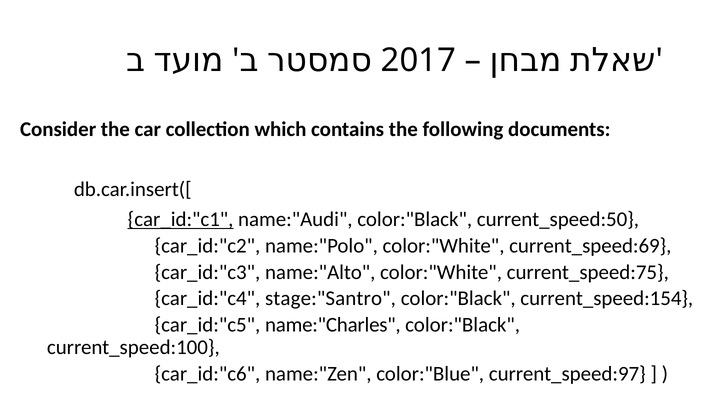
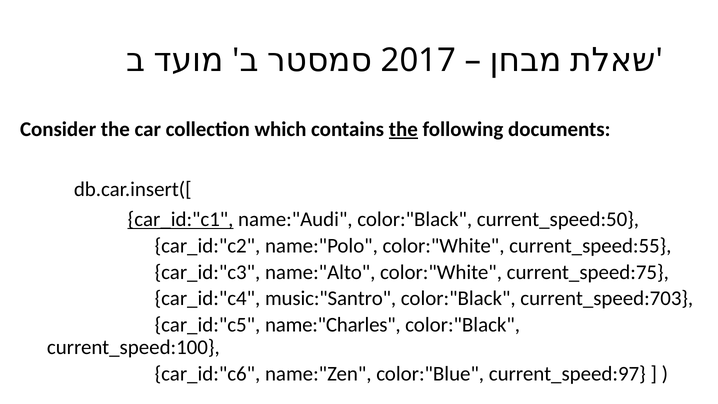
the at (403, 129) underline: none -> present
current_speed:69: current_speed:69 -> current_speed:55
stage:"Santro: stage:"Santro -> music:"Santro
current_speed:154: current_speed:154 -> current_speed:703
